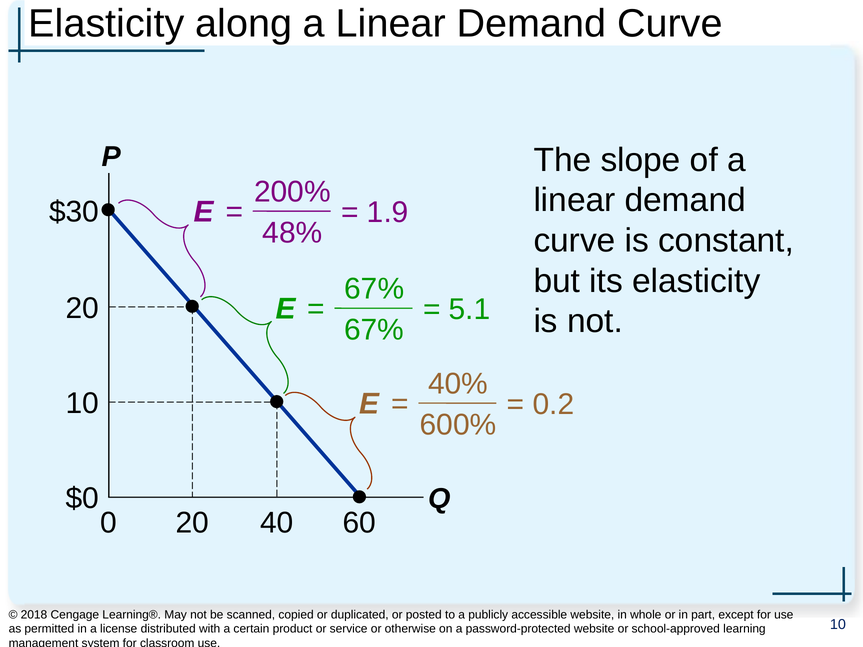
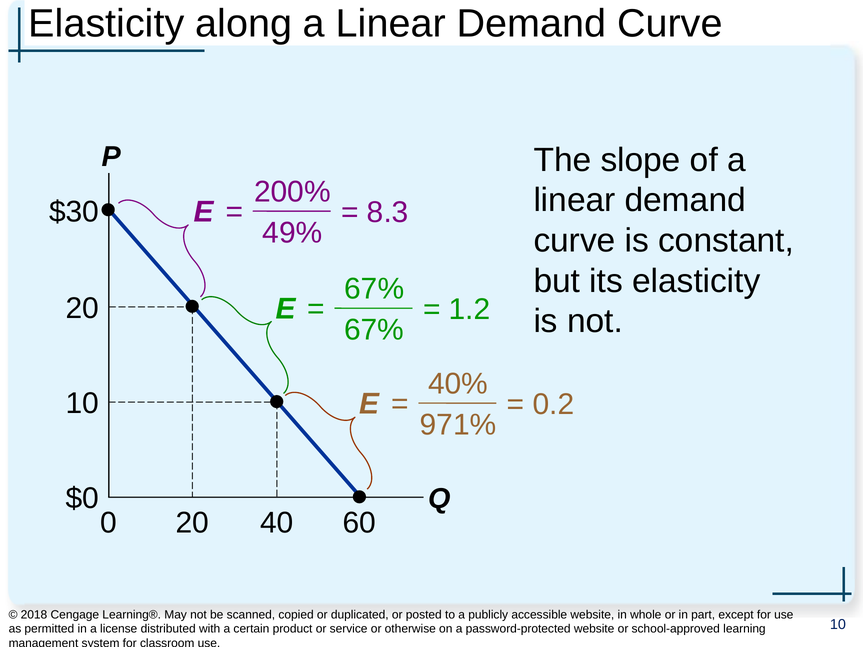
1.9: 1.9 -> 8.3
48%: 48% -> 49%
5.1: 5.1 -> 1.2
600%: 600% -> 971%
